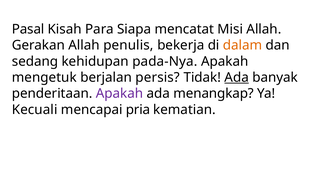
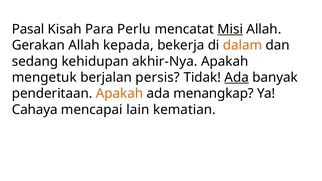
Siapa: Siapa -> Perlu
Misi underline: none -> present
penulis: penulis -> kepada
pada-Nya: pada-Nya -> akhir-Nya
Apakah at (120, 94) colour: purple -> orange
Kecuali: Kecuali -> Cahaya
pria: pria -> lain
